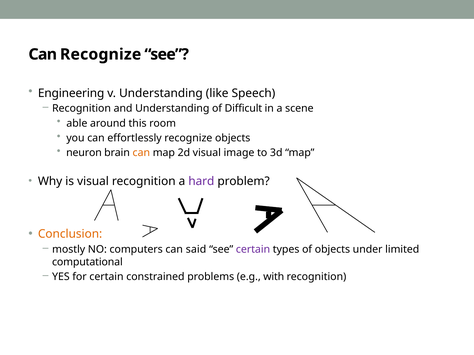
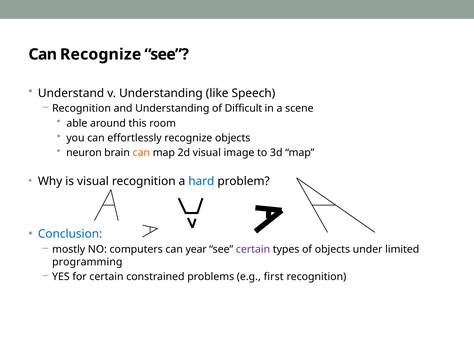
Engineering: Engineering -> Understand
hard colour: purple -> blue
Conclusion colour: orange -> blue
said: said -> year
computational: computational -> programming
with: with -> first
